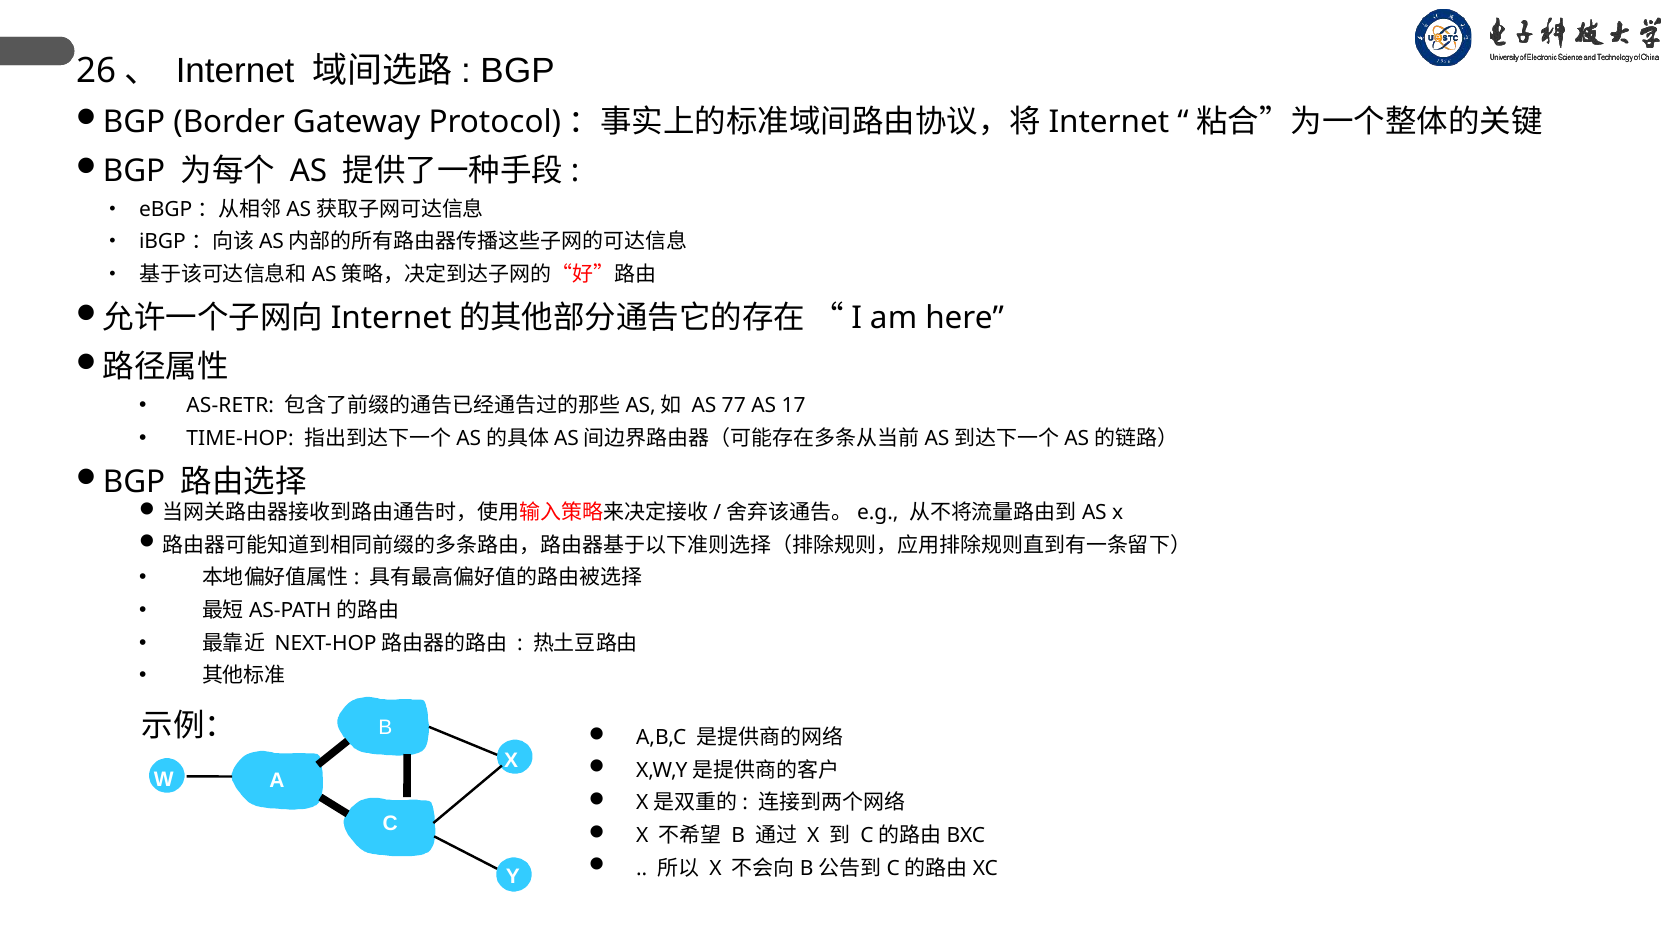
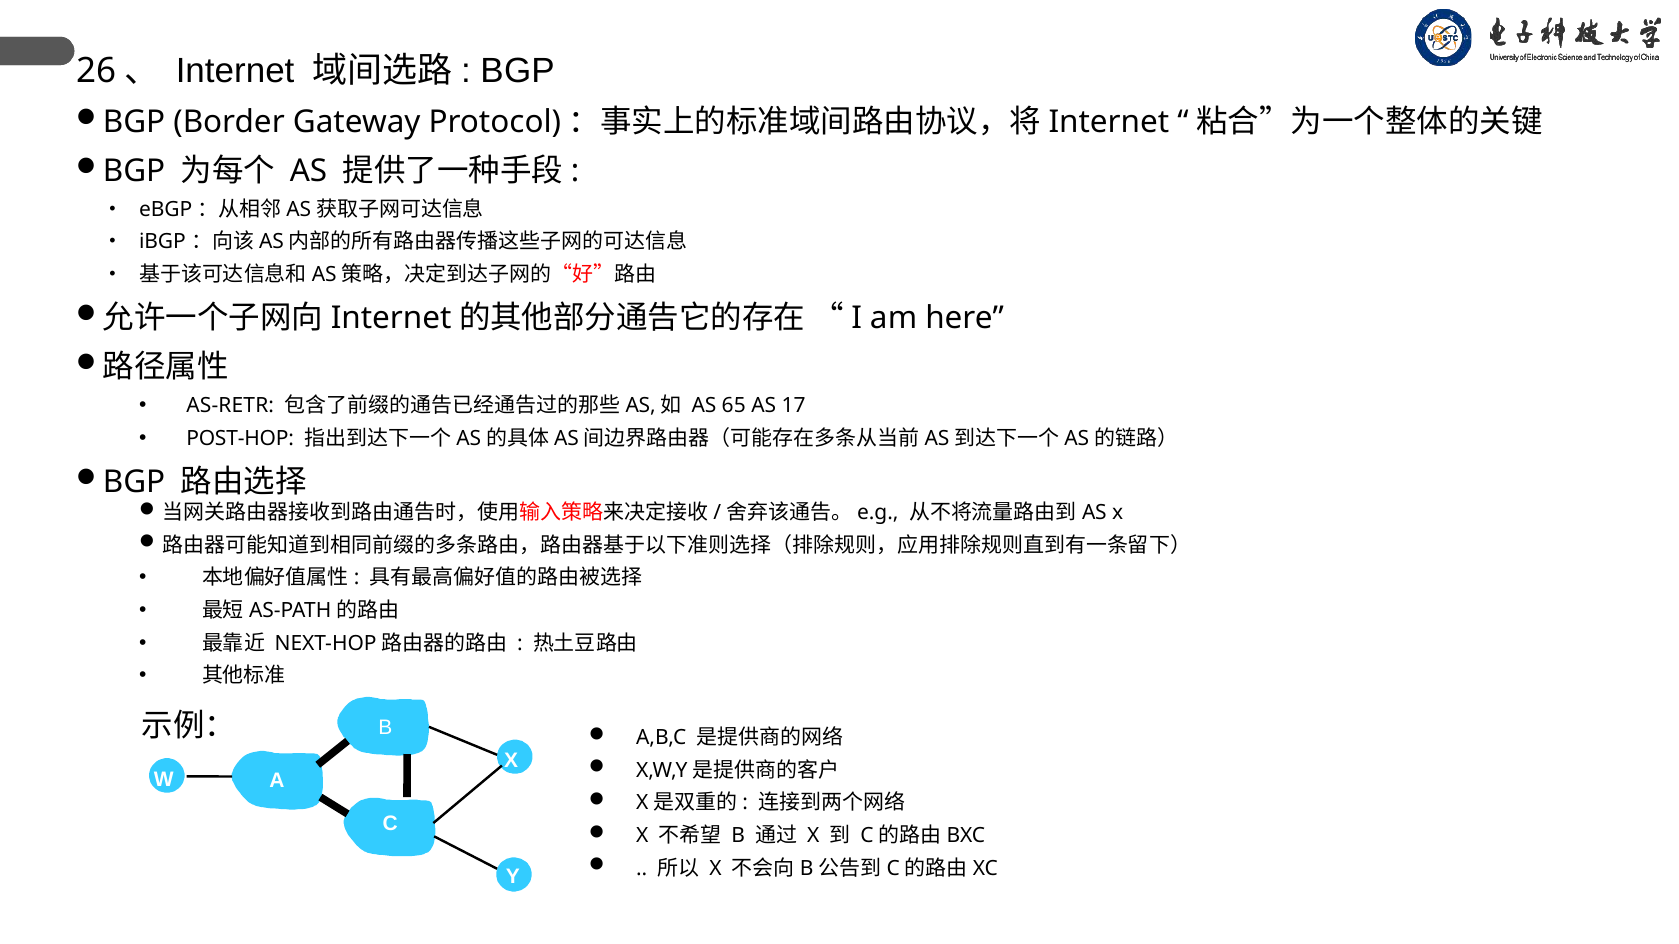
77: 77 -> 65
TIME-HOP: TIME-HOP -> POST-HOP
